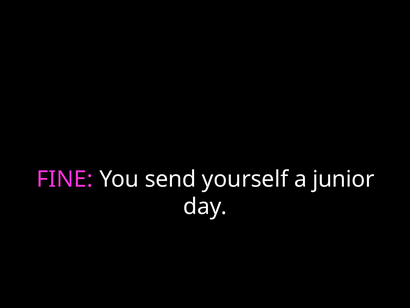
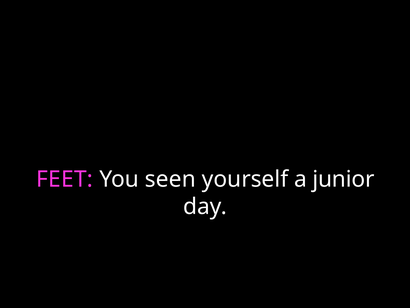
FINE: FINE -> FEET
send: send -> seen
